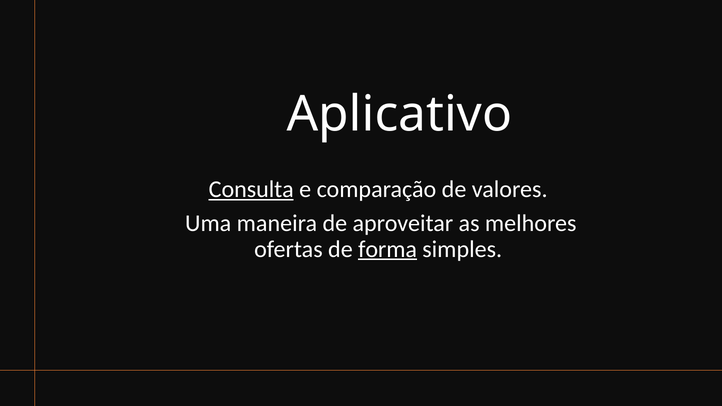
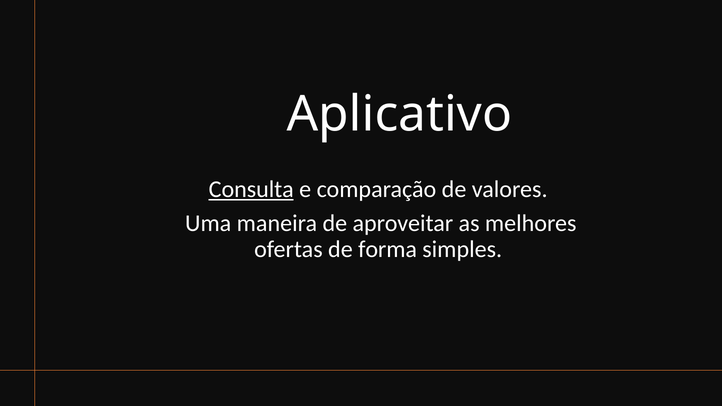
forma underline: present -> none
